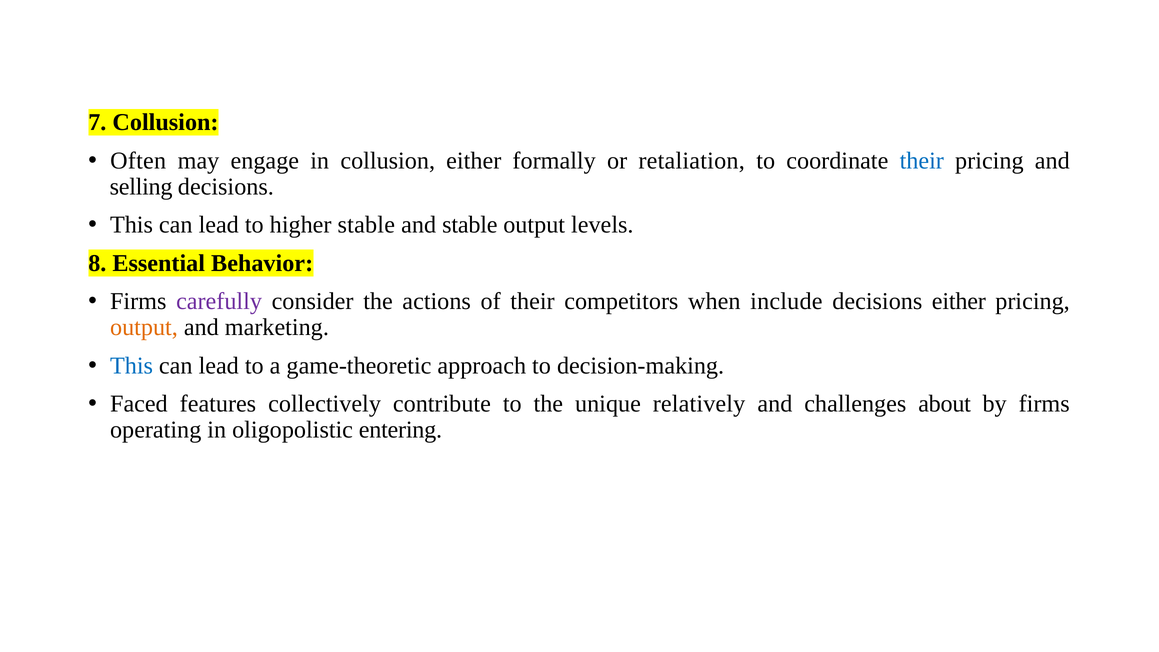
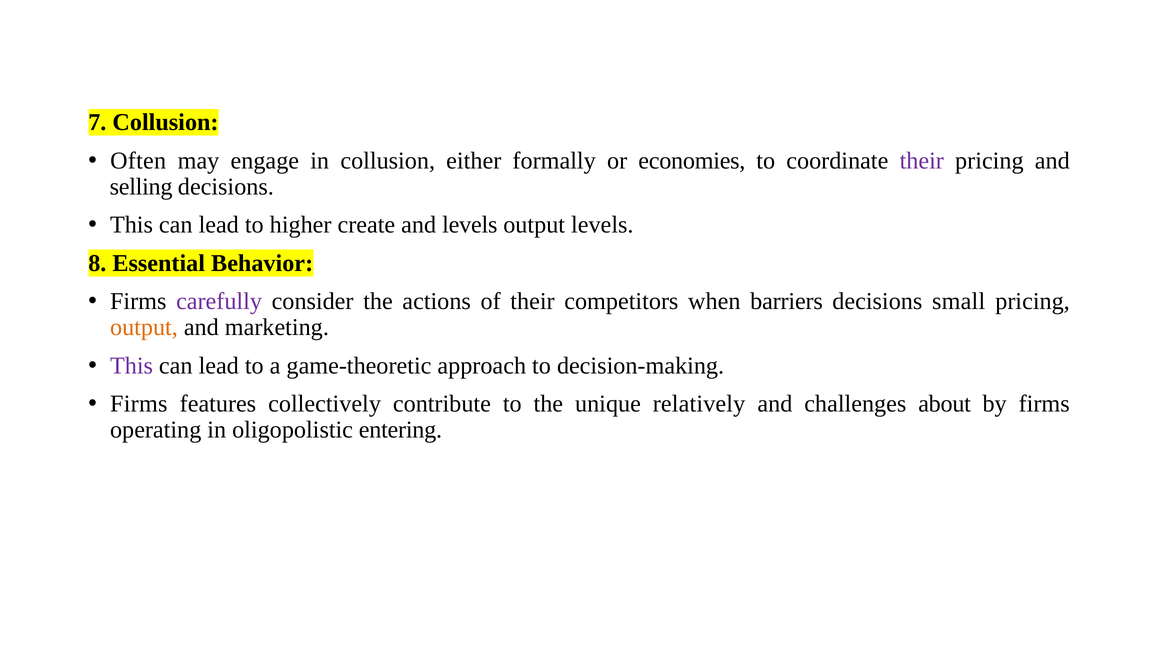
retaliation: retaliation -> economies
their at (922, 161) colour: blue -> purple
higher stable: stable -> create
and stable: stable -> levels
include: include -> barriers
decisions either: either -> small
This at (132, 366) colour: blue -> purple
Faced at (139, 404): Faced -> Firms
